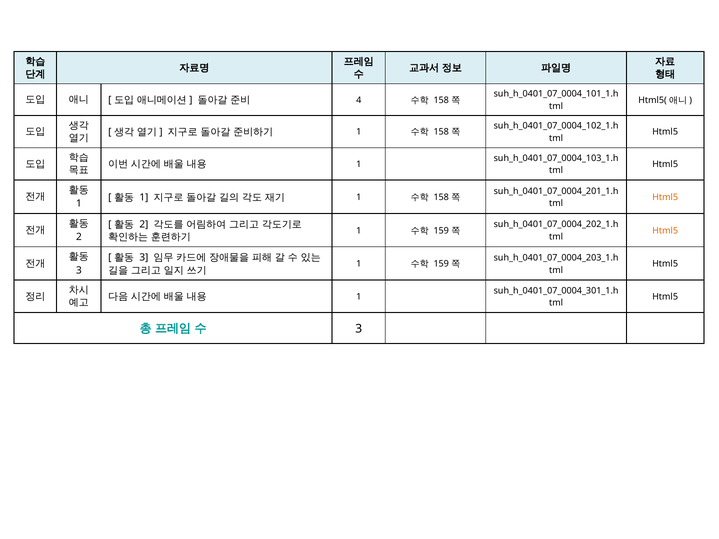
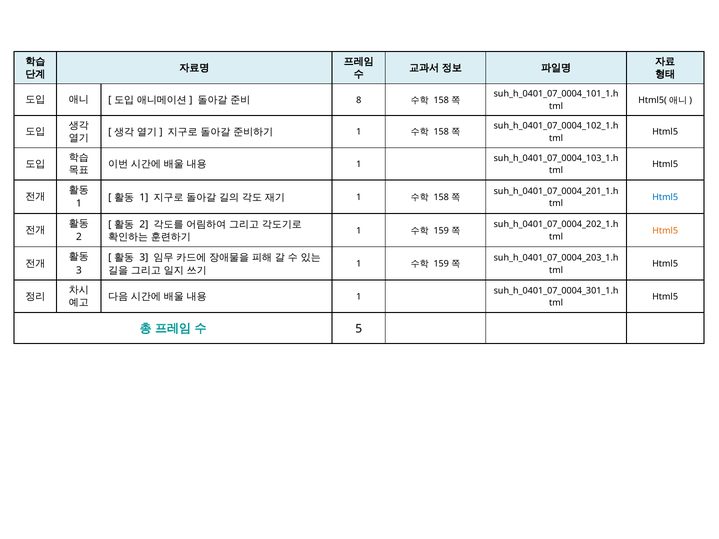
4: 4 -> 8
Html5 at (665, 197) colour: orange -> blue
3 at (359, 329): 3 -> 5
